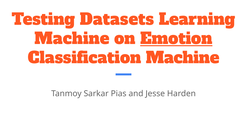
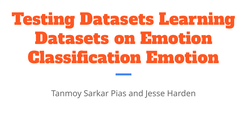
Machine at (72, 39): Machine -> Datasets
Emotion at (176, 39) underline: present -> none
Classification Machine: Machine -> Emotion
